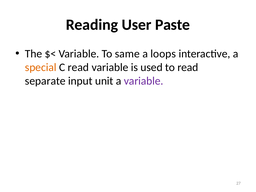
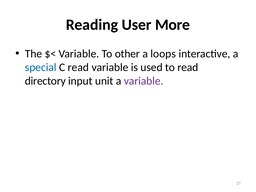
Paste: Paste -> More
same: same -> other
special colour: orange -> blue
separate: separate -> directory
